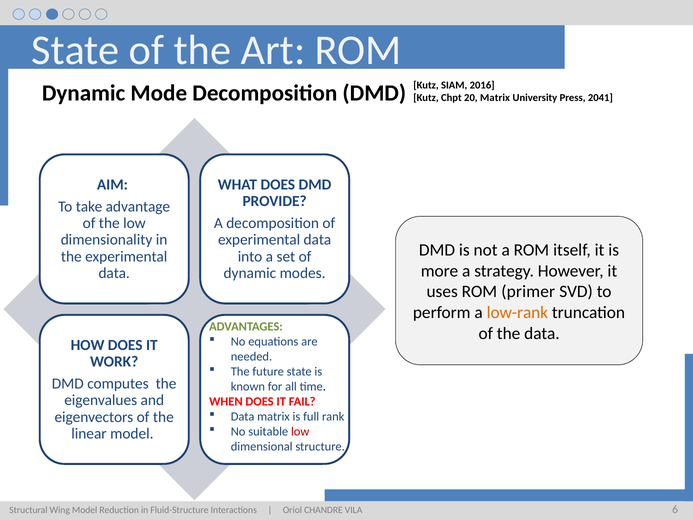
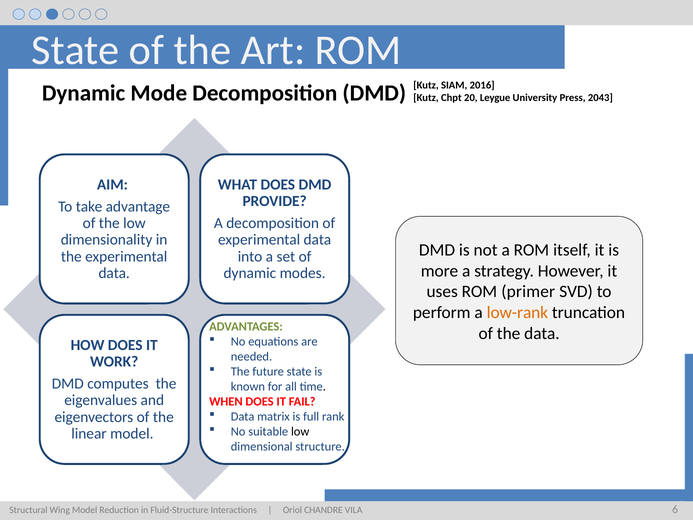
20 Matrix: Matrix -> Leygue
2041: 2041 -> 2043
low at (300, 431) colour: red -> black
